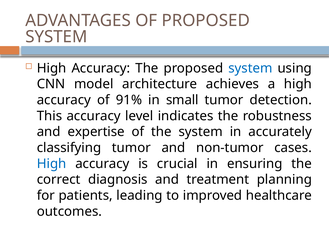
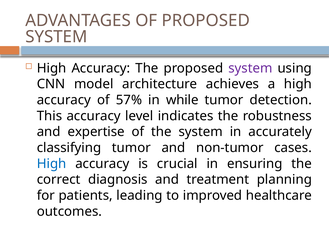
system at (250, 68) colour: blue -> purple
91%: 91% -> 57%
small: small -> while
